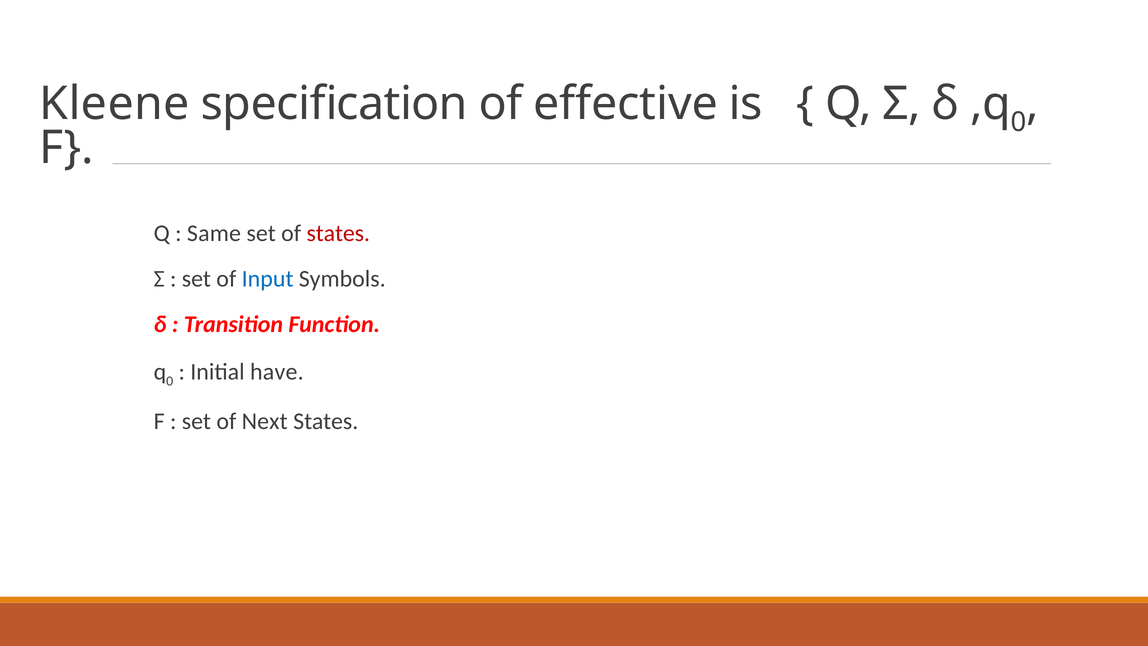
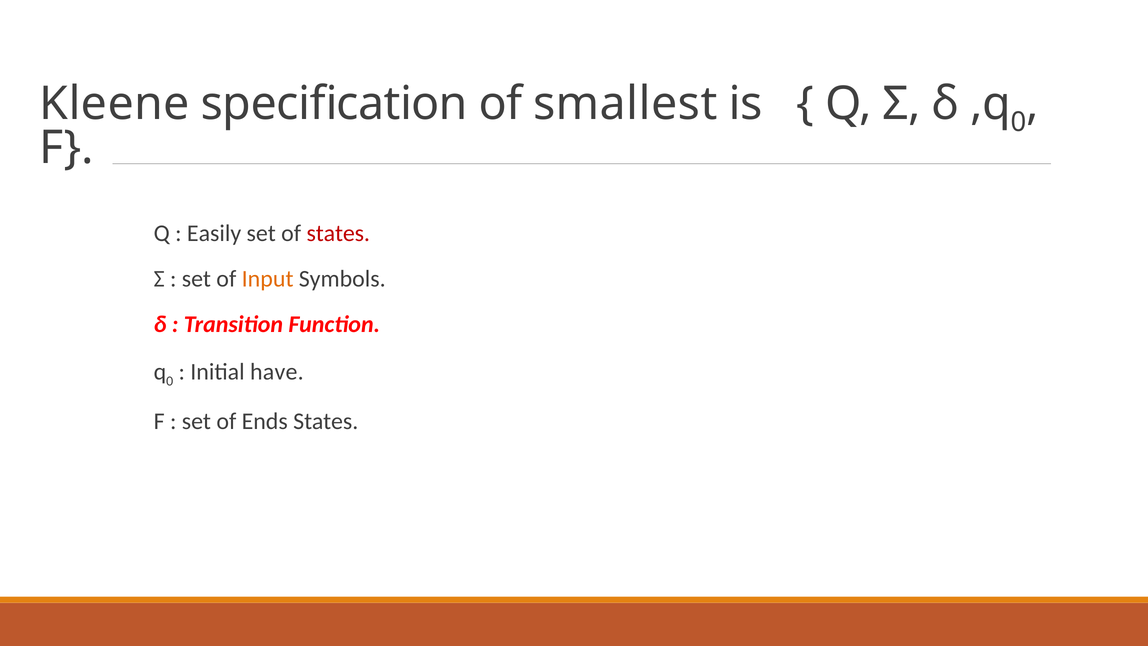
effective: effective -> smallest
Same: Same -> Easily
Input colour: blue -> orange
Next: Next -> Ends
